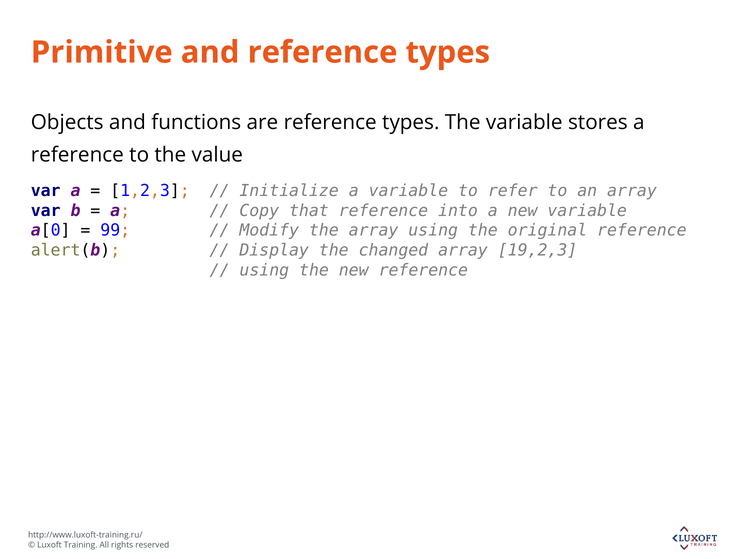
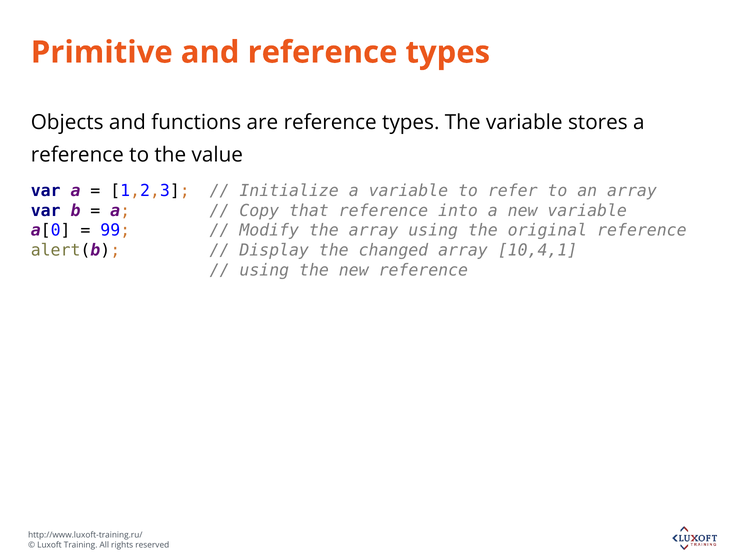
19,2,3: 19,2,3 -> 10,4,1
